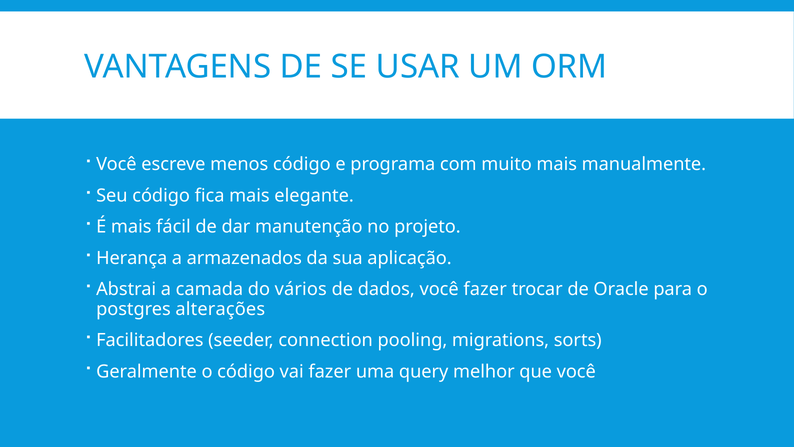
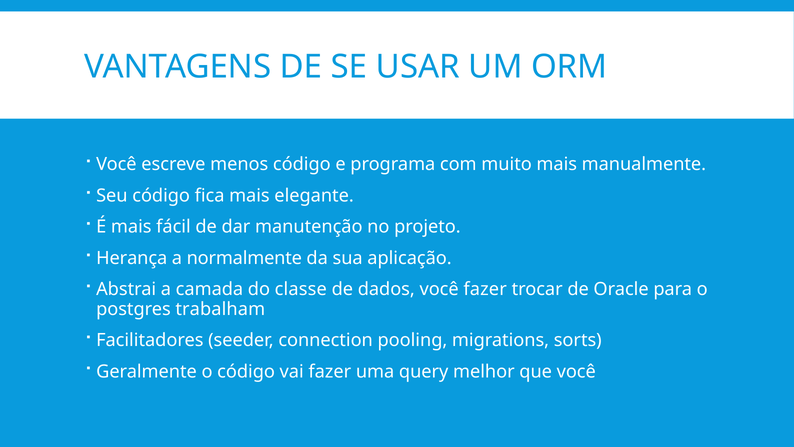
armazenados: armazenados -> normalmente
vários: vários -> classe
alterações: alterações -> trabalham
